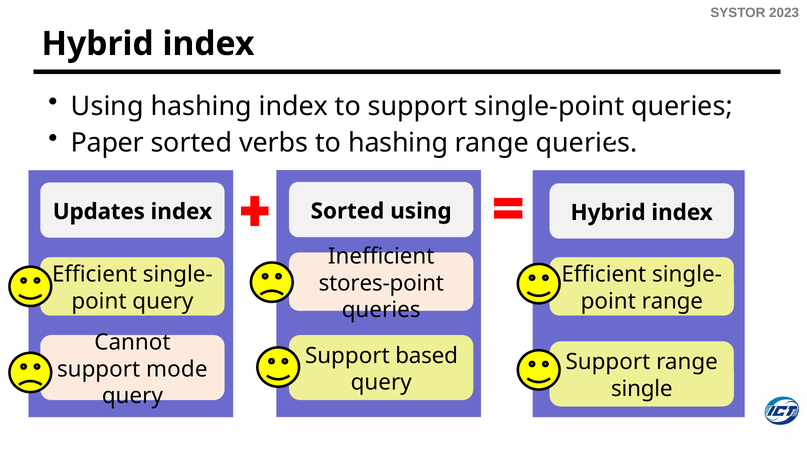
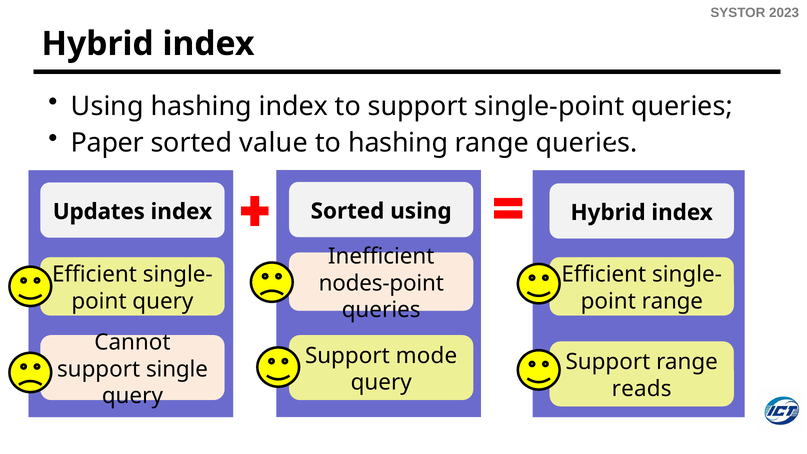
verbs: verbs -> value
stores-point: stores-point -> nodes-point
based: based -> mode
mode: mode -> single
single: single -> reads
